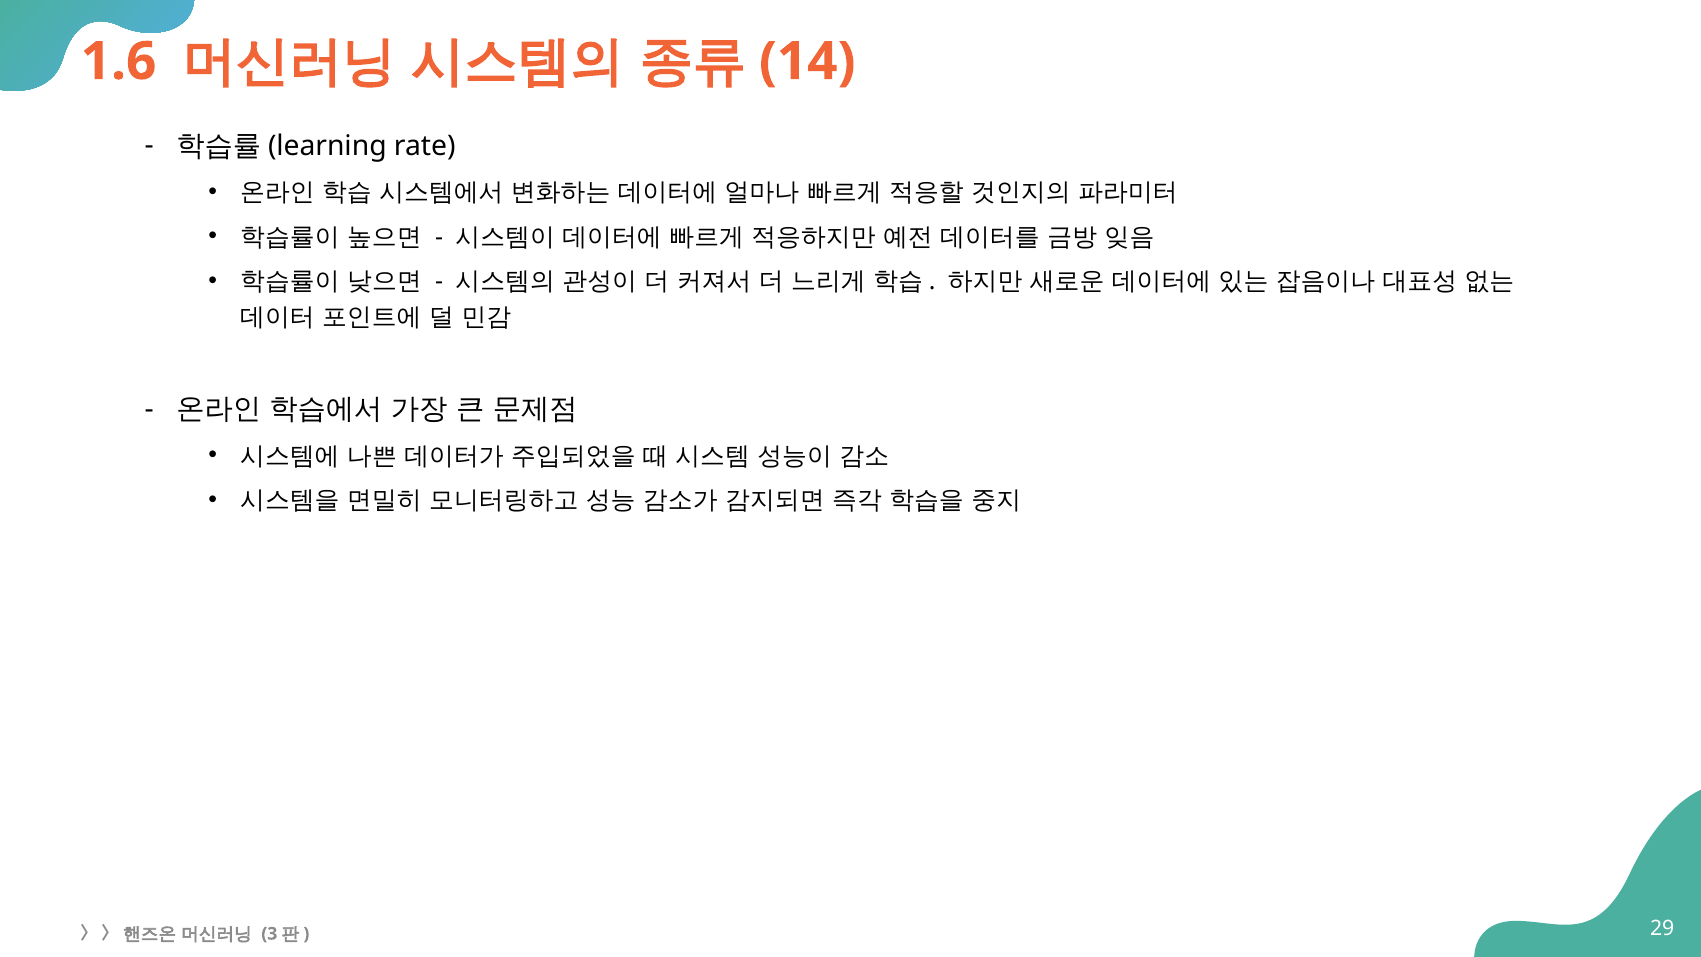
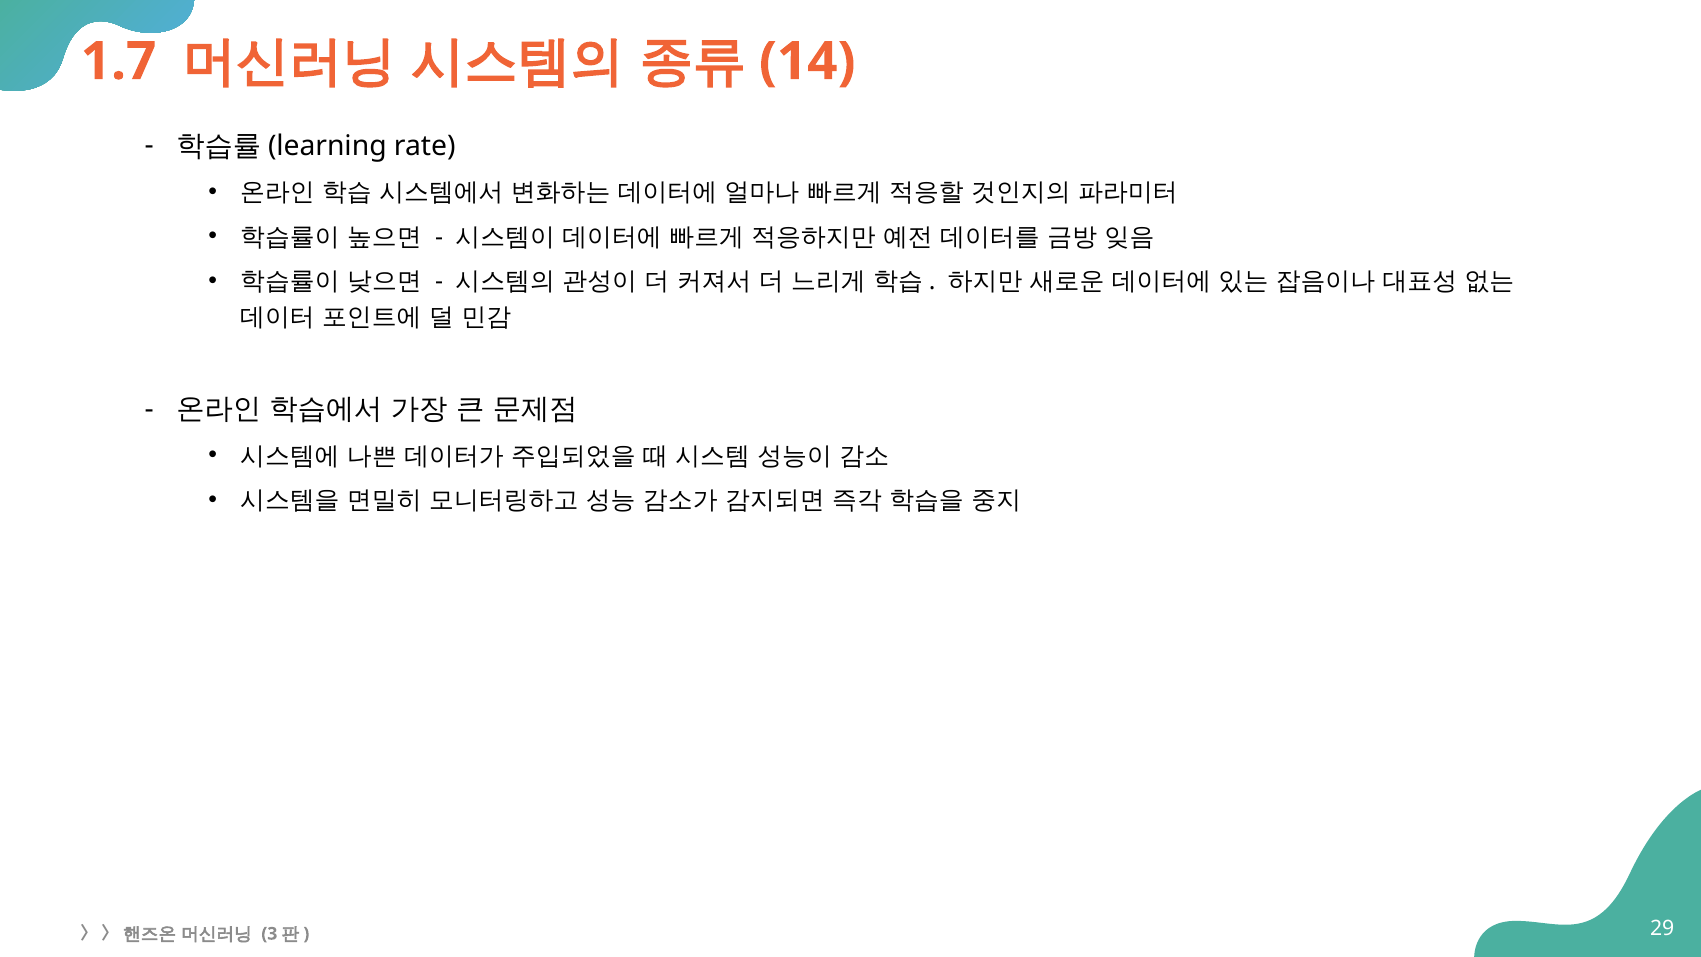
1.6: 1.6 -> 1.7
